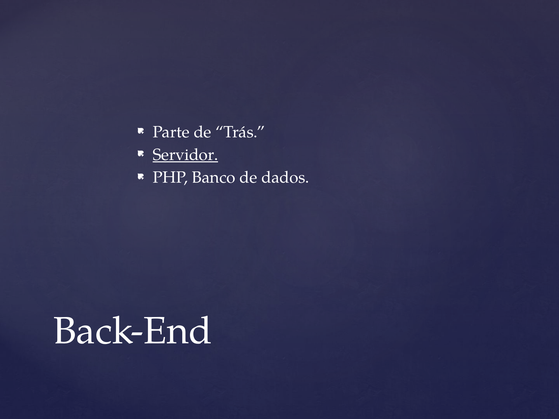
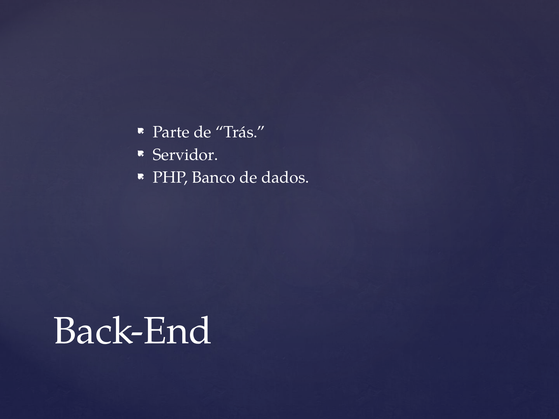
Servidor underline: present -> none
